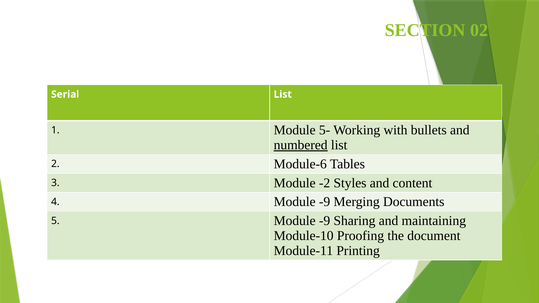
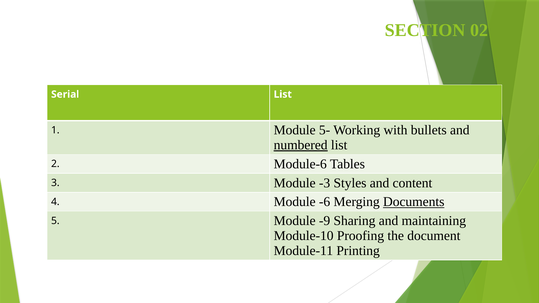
-2: -2 -> -3
4 Module -9: -9 -> -6
Documents underline: none -> present
